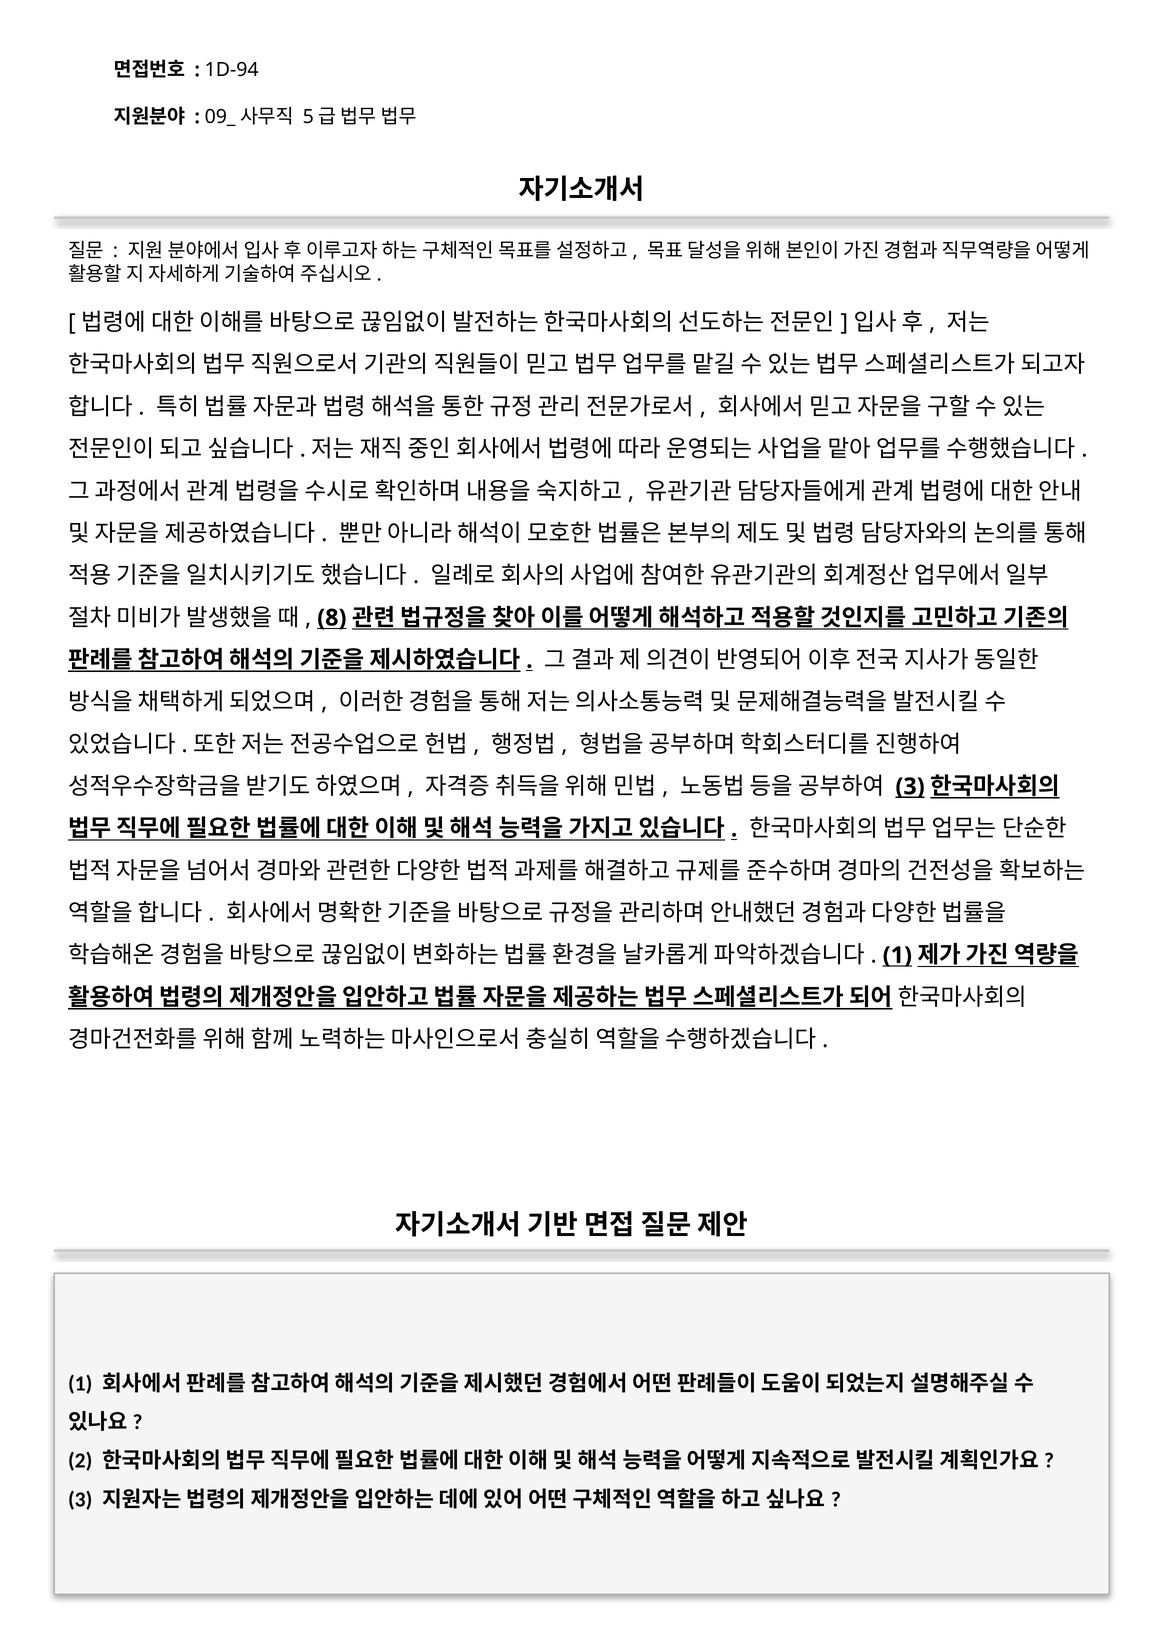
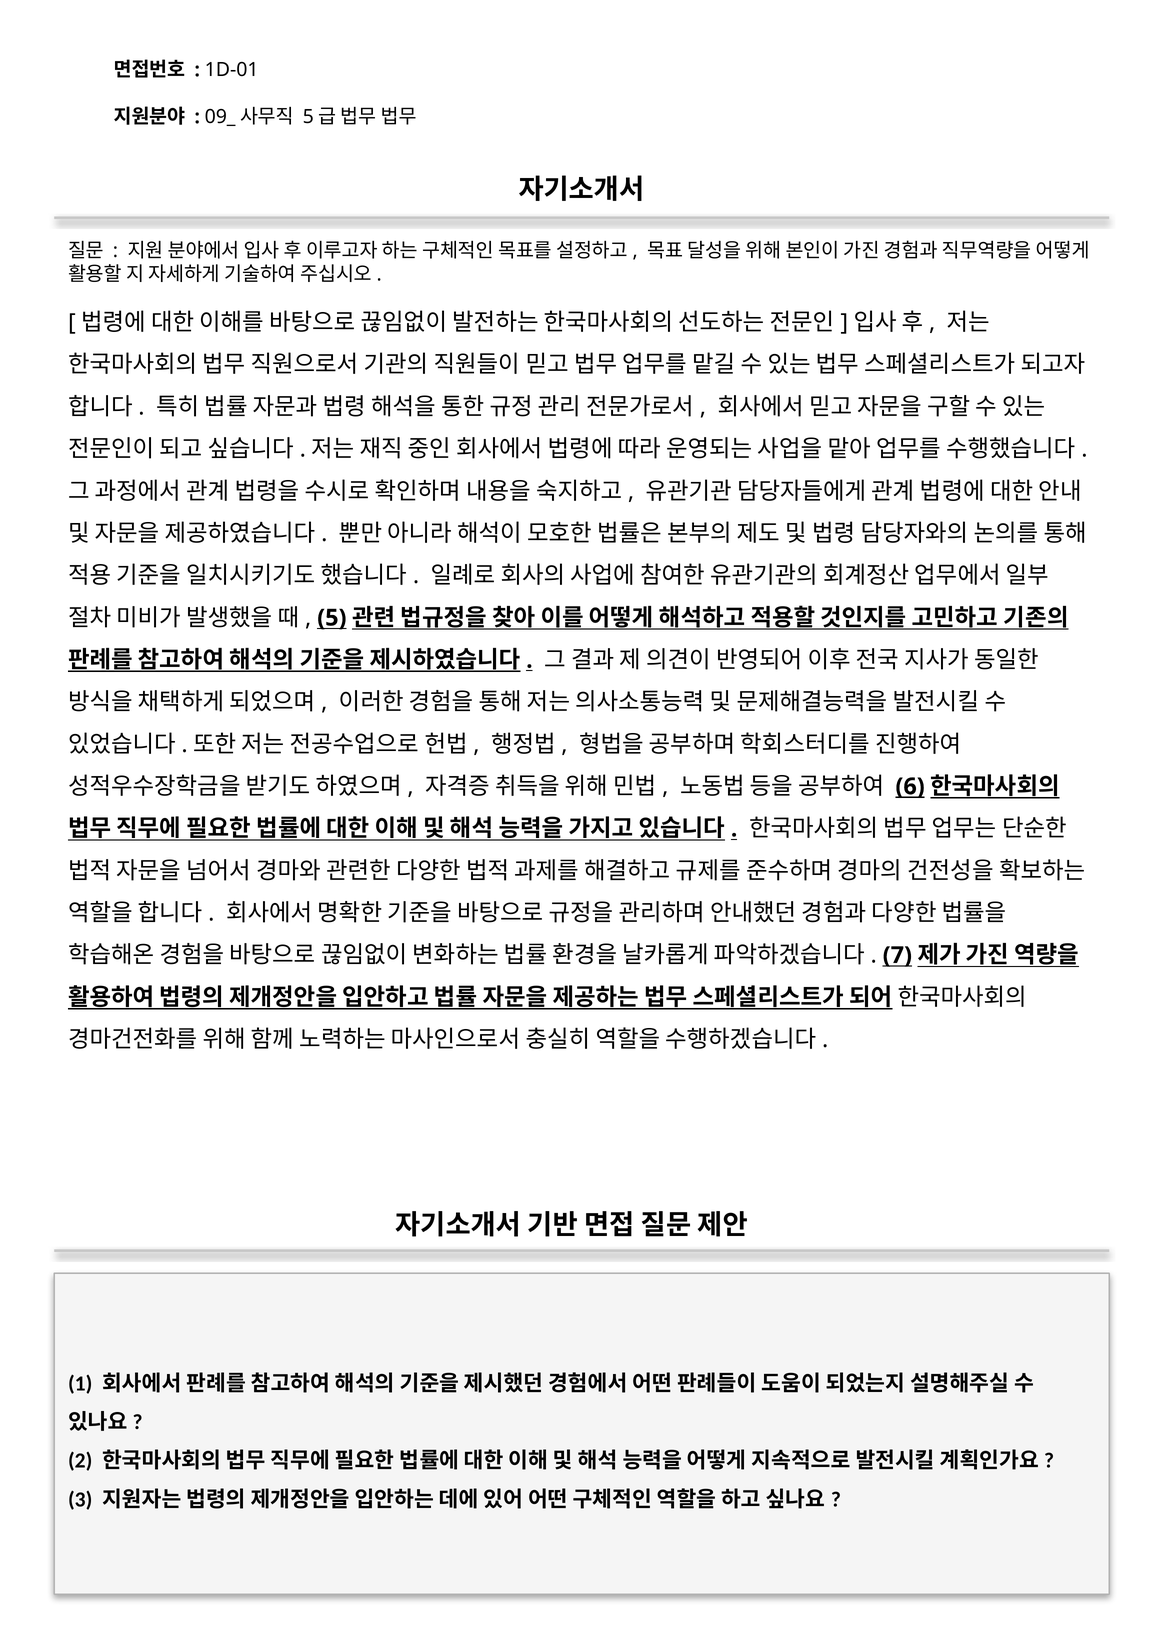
1D-94: 1D-94 -> 1D-01
8: 8 -> 5
3 at (910, 787): 3 -> 6
1 at (897, 956): 1 -> 7
